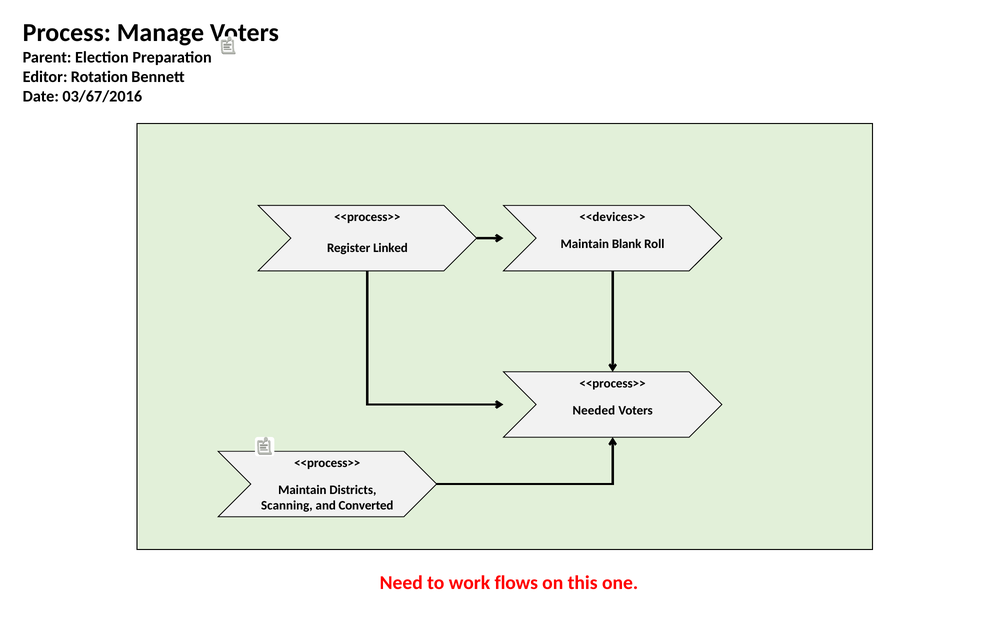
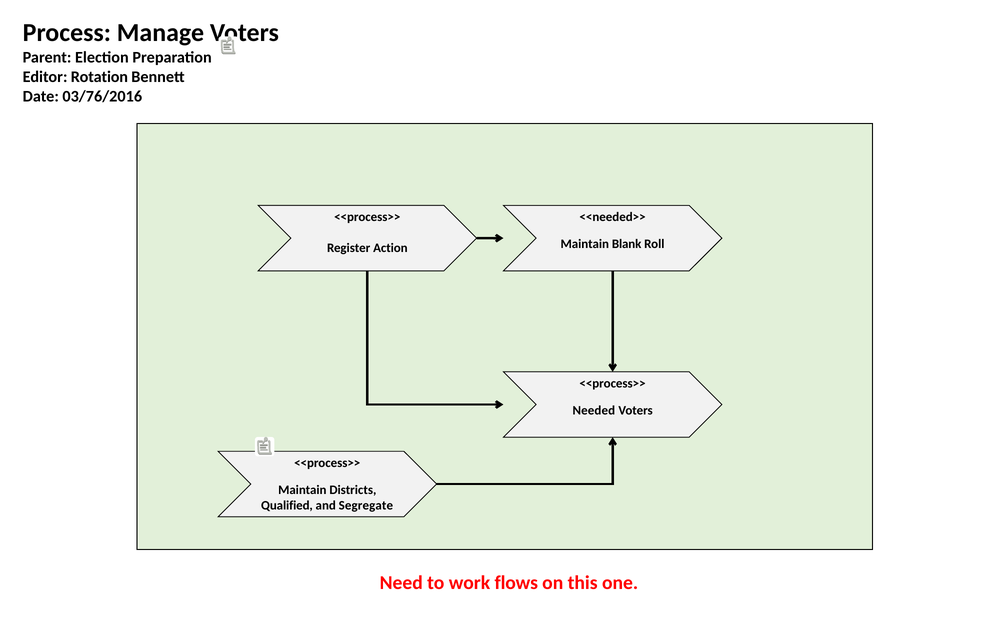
03/67/2016: 03/67/2016 -> 03/76/2016
<<devices>>: <<devices>> -> <<needed>>
Linked: Linked -> Action
Scanning: Scanning -> Qualified
Converted: Converted -> Segregate
